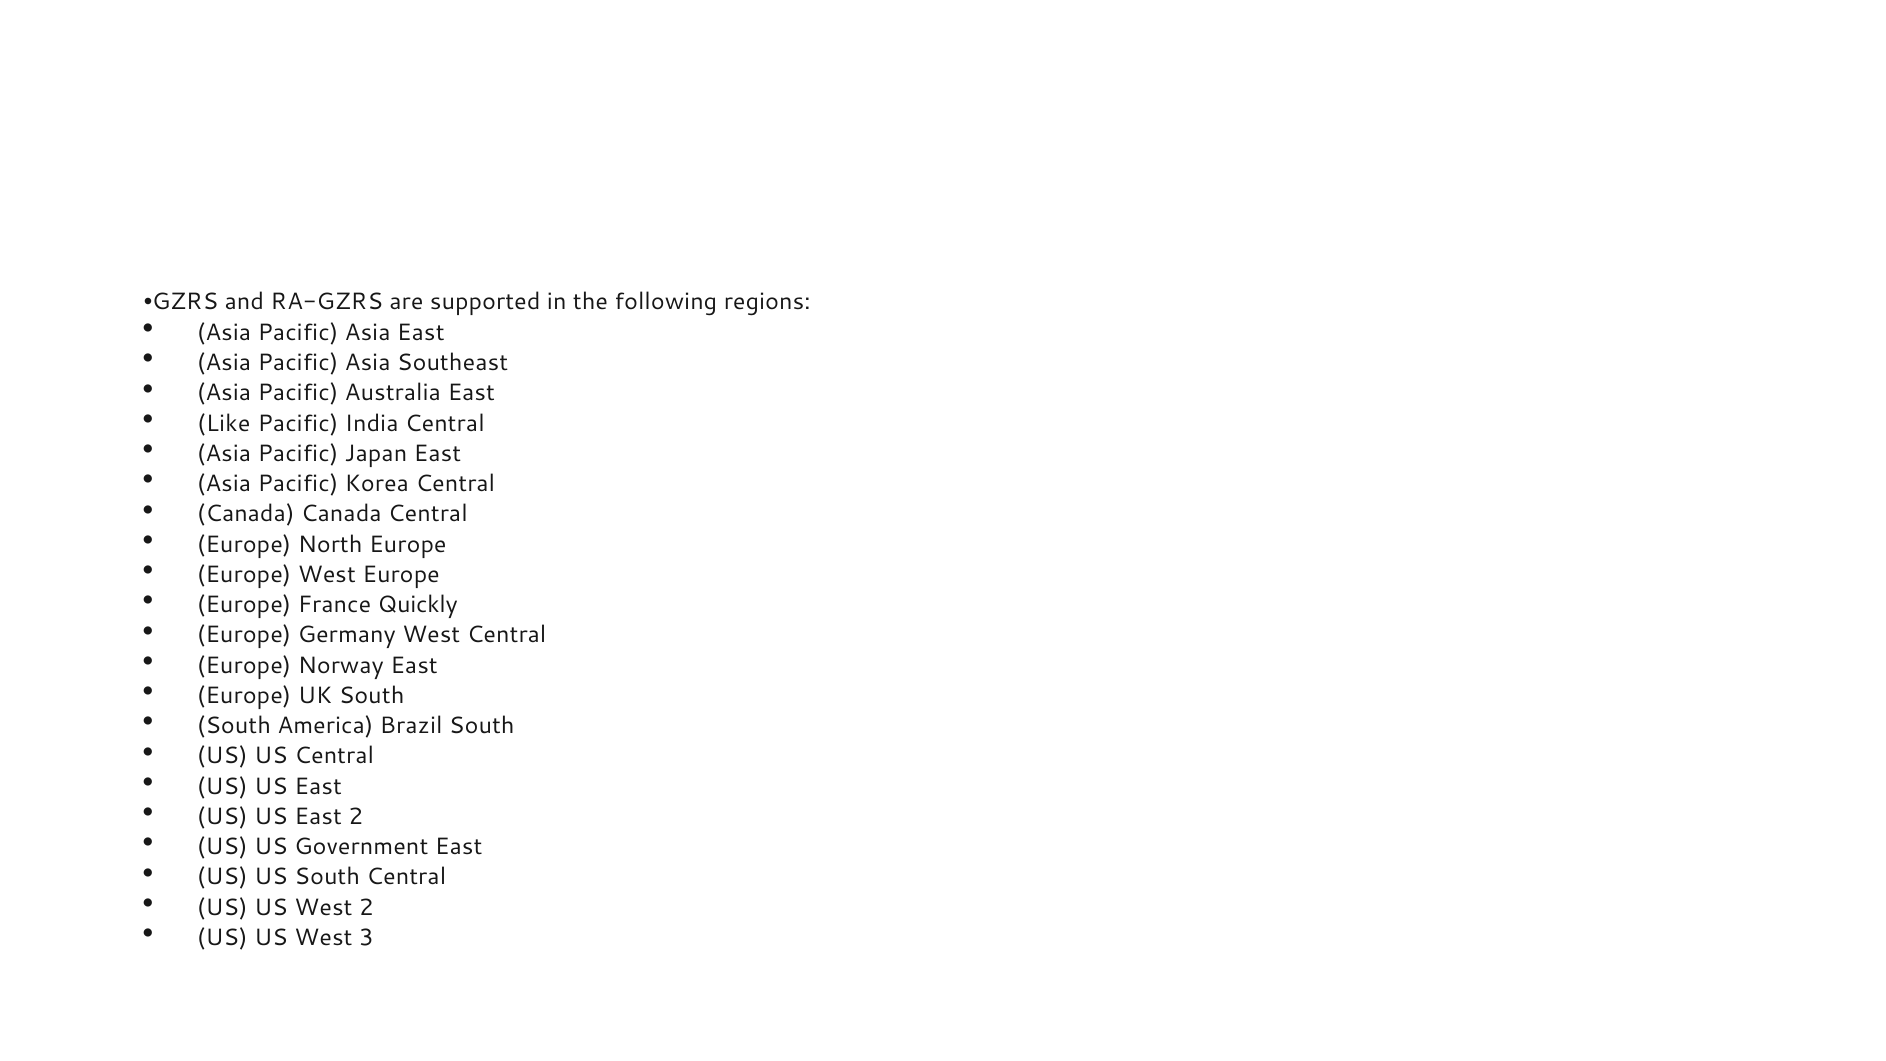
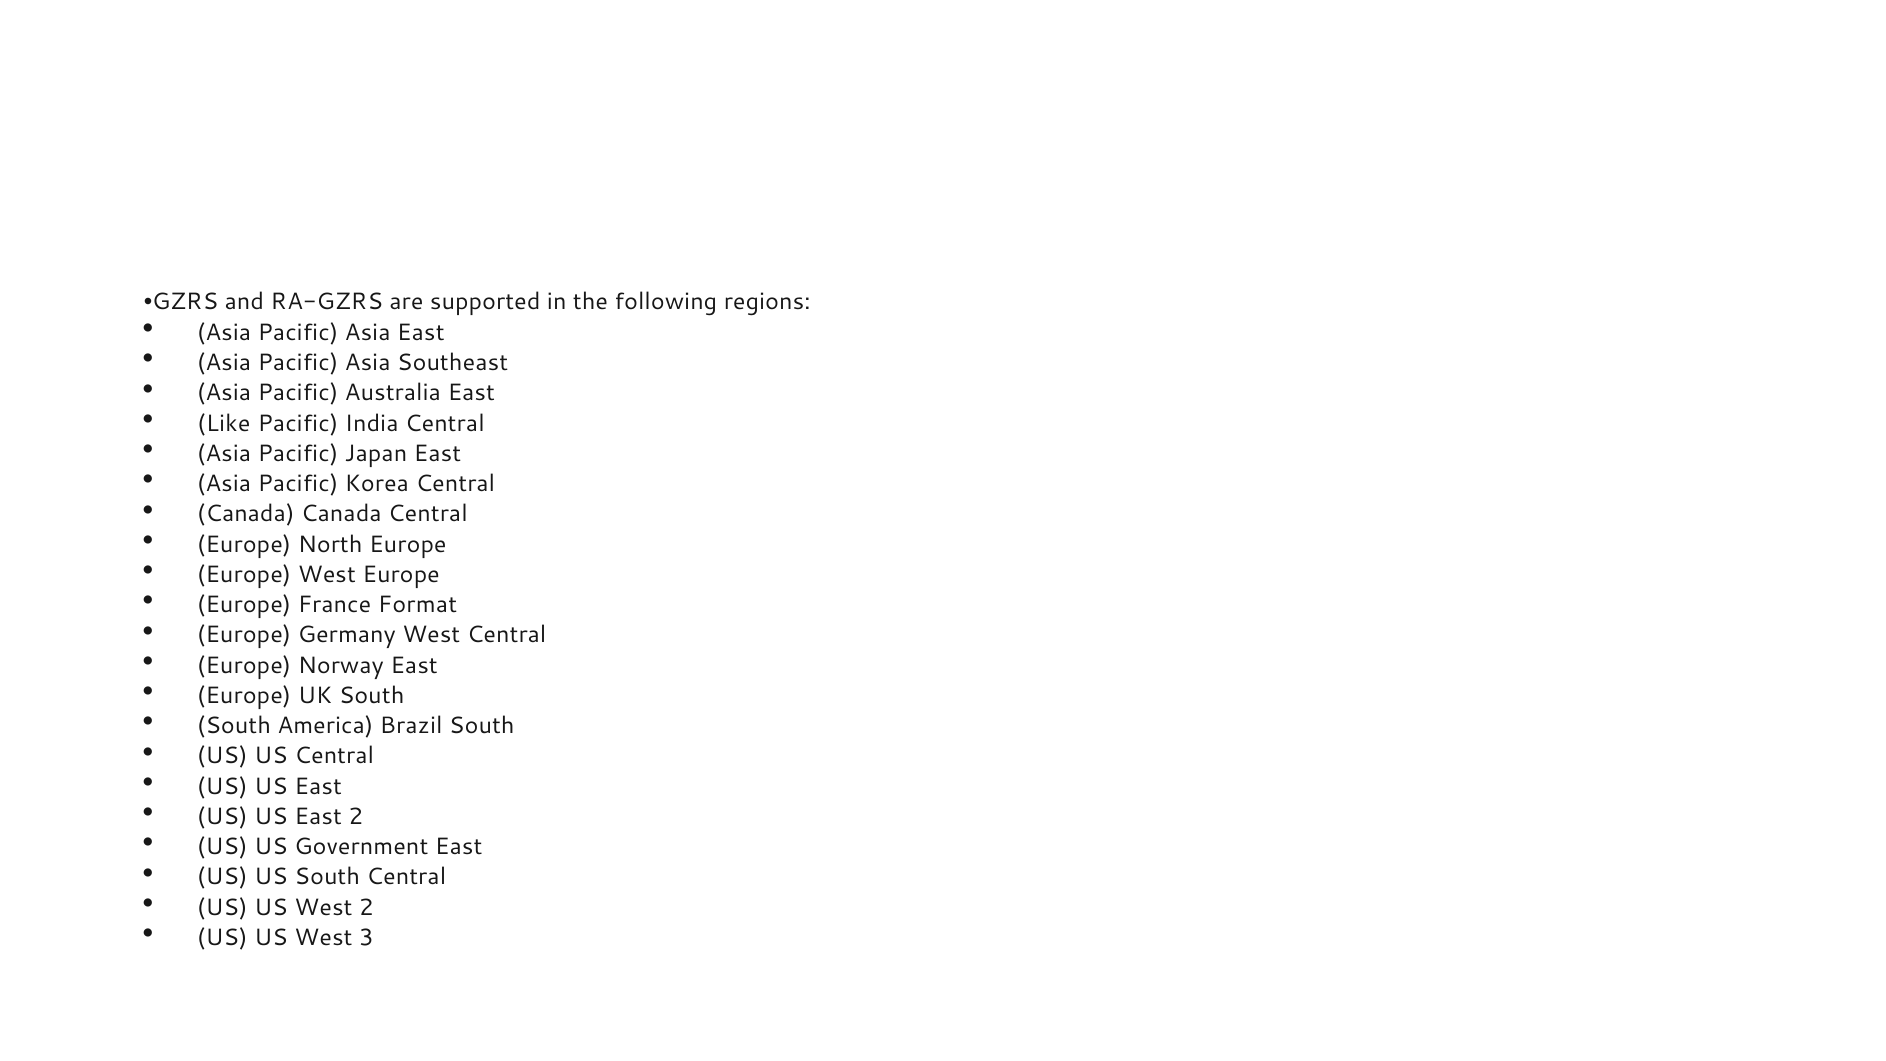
Quickly: Quickly -> Format
